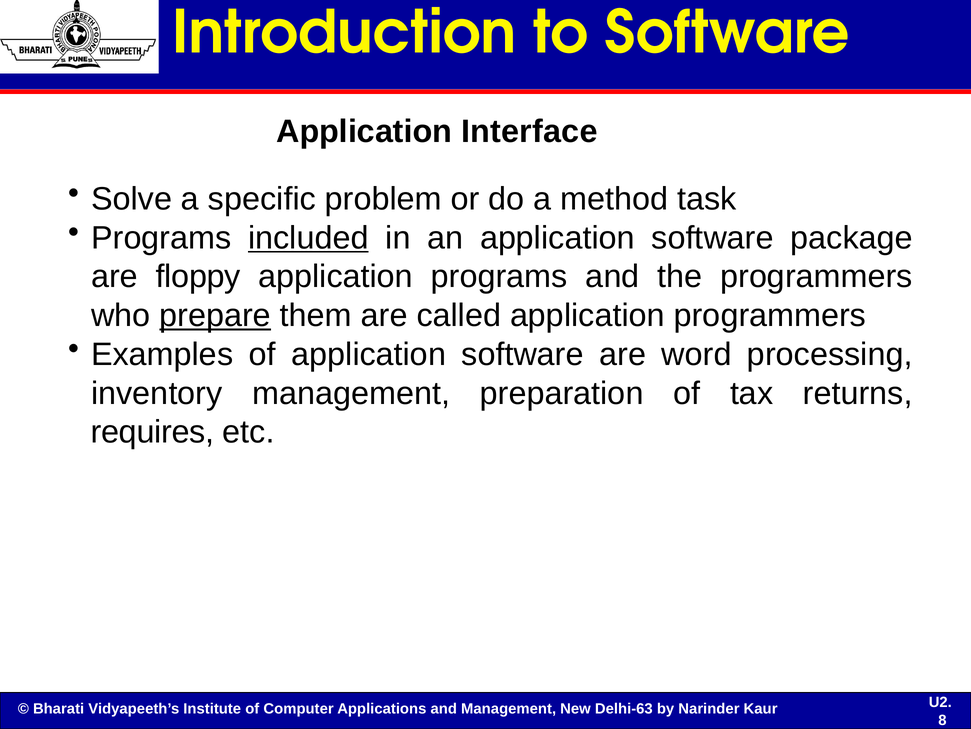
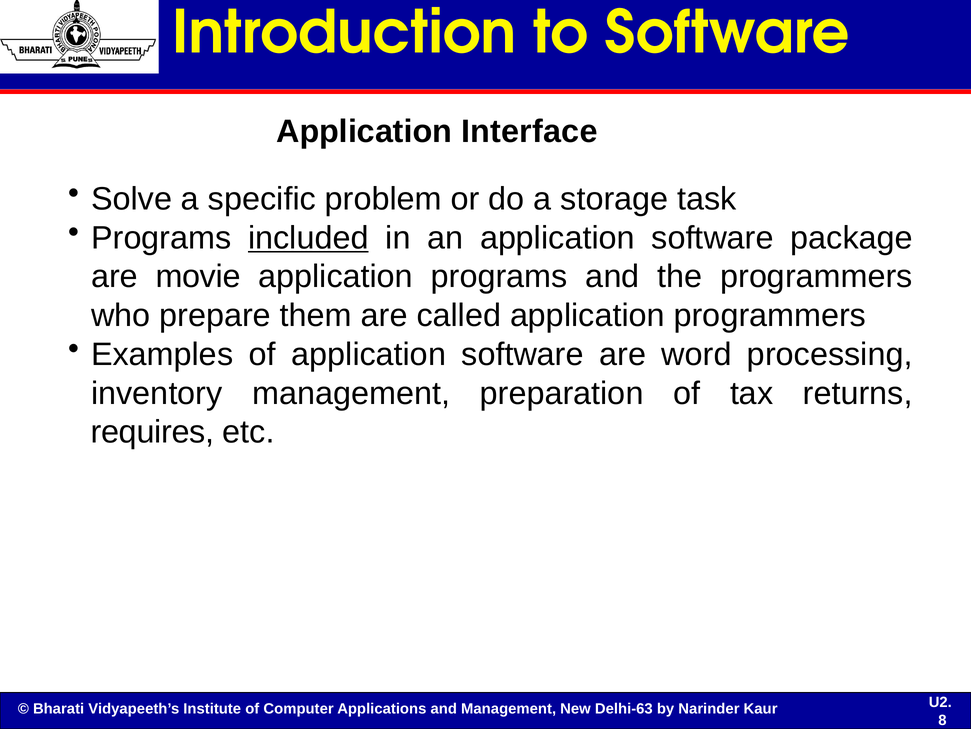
method: method -> storage
floppy: floppy -> movie
prepare underline: present -> none
